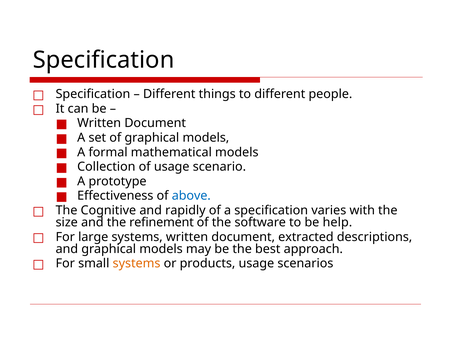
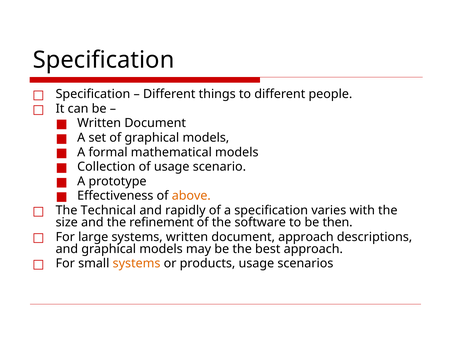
above colour: blue -> orange
Cognitive: Cognitive -> Technical
help: help -> then
document extracted: extracted -> approach
